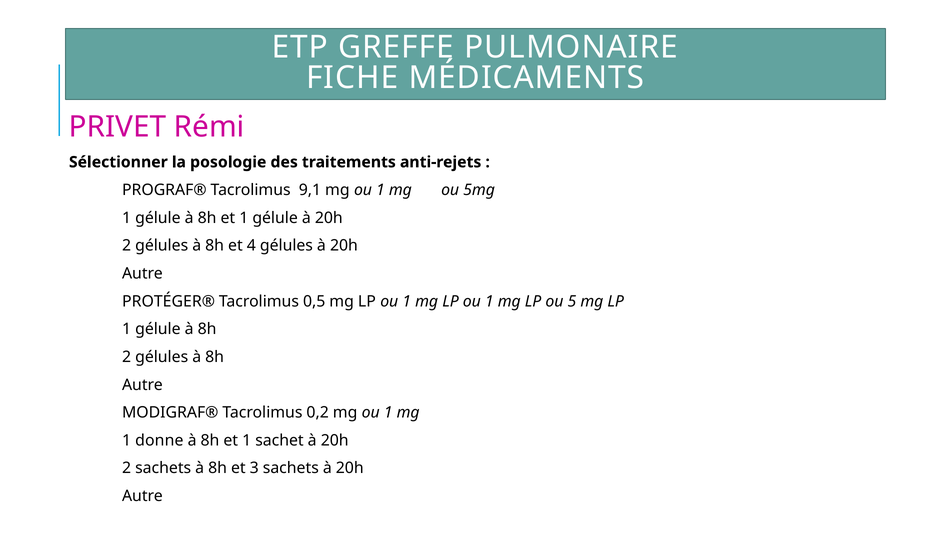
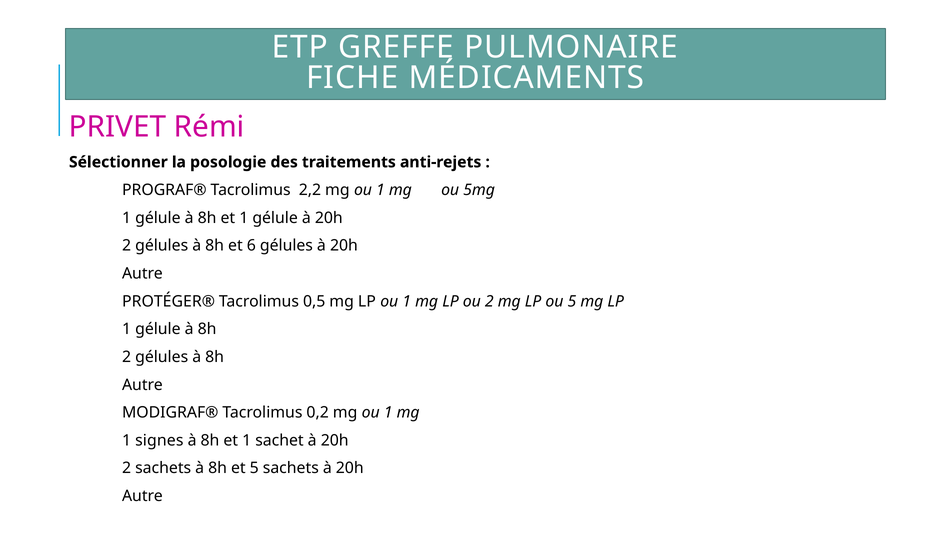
9,1: 9,1 -> 2,2
4: 4 -> 6
1 at (489, 301): 1 -> 2
donne: donne -> signes
et 3: 3 -> 5
